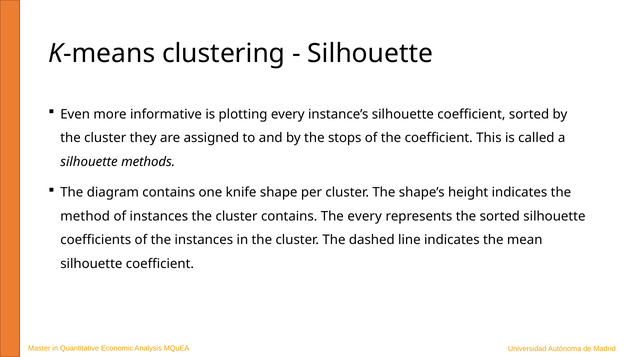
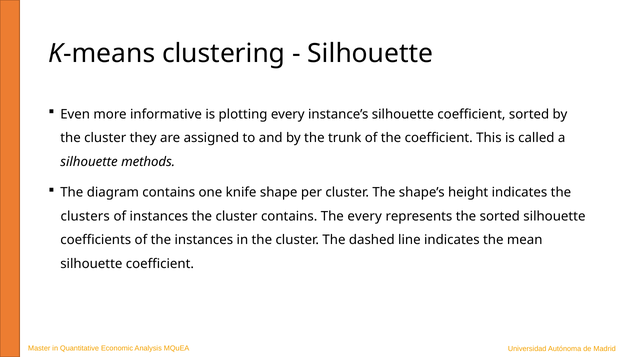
stops: stops -> trunk
method: method -> clusters
